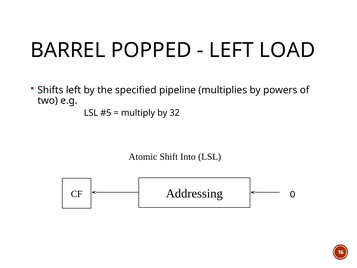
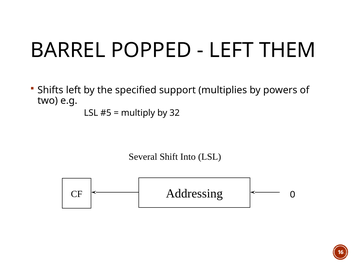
LOAD: LOAD -> THEM
pipeline: pipeline -> support
Atomic: Atomic -> Several
